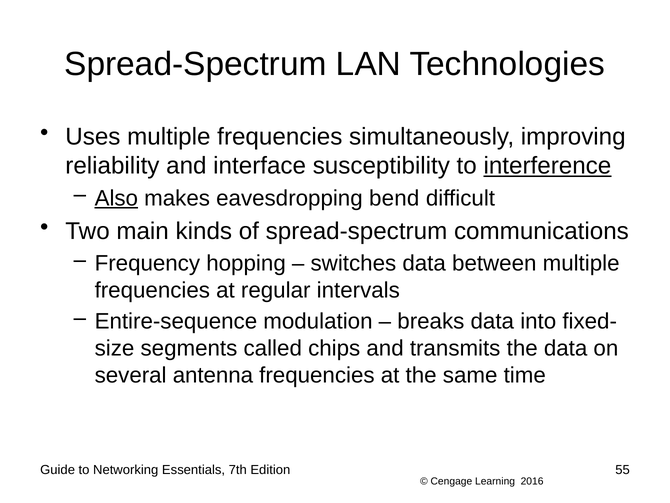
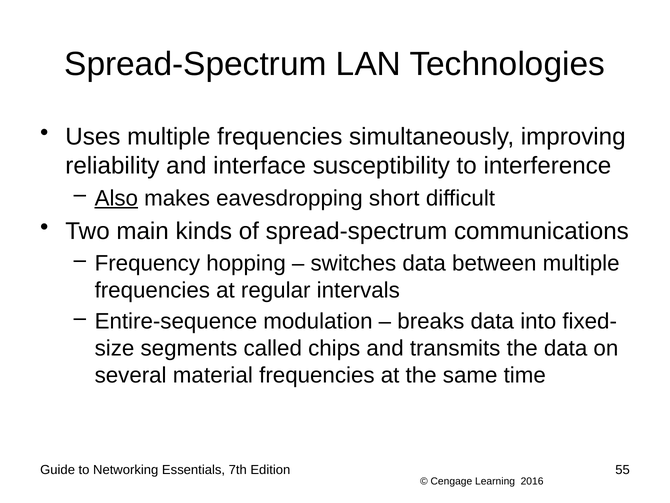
interference underline: present -> none
bend: bend -> short
antenna: antenna -> material
